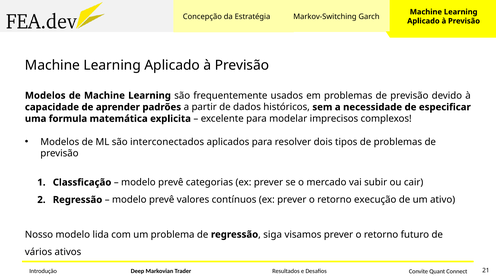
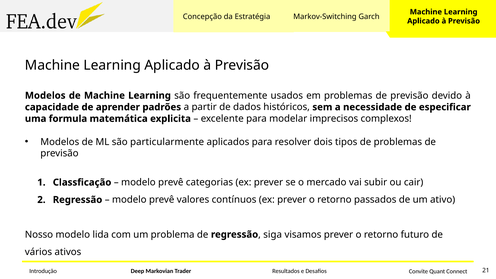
interconectados: interconectados -> particularmente
execução: execução -> passados
